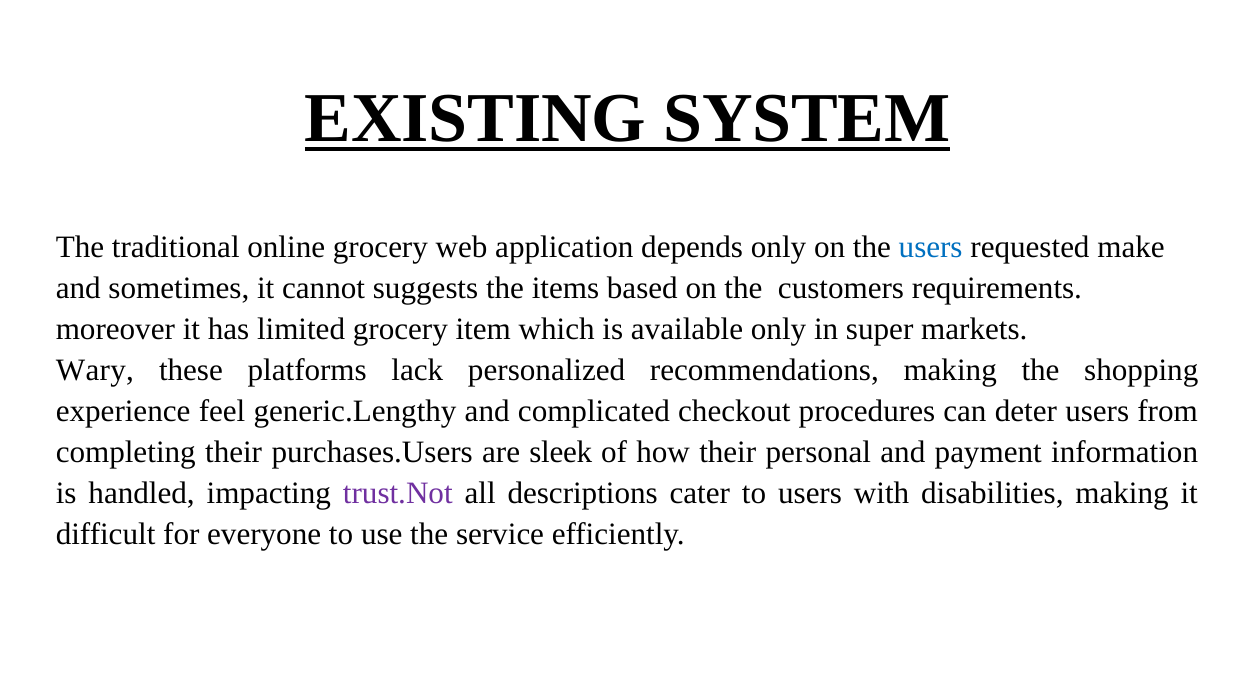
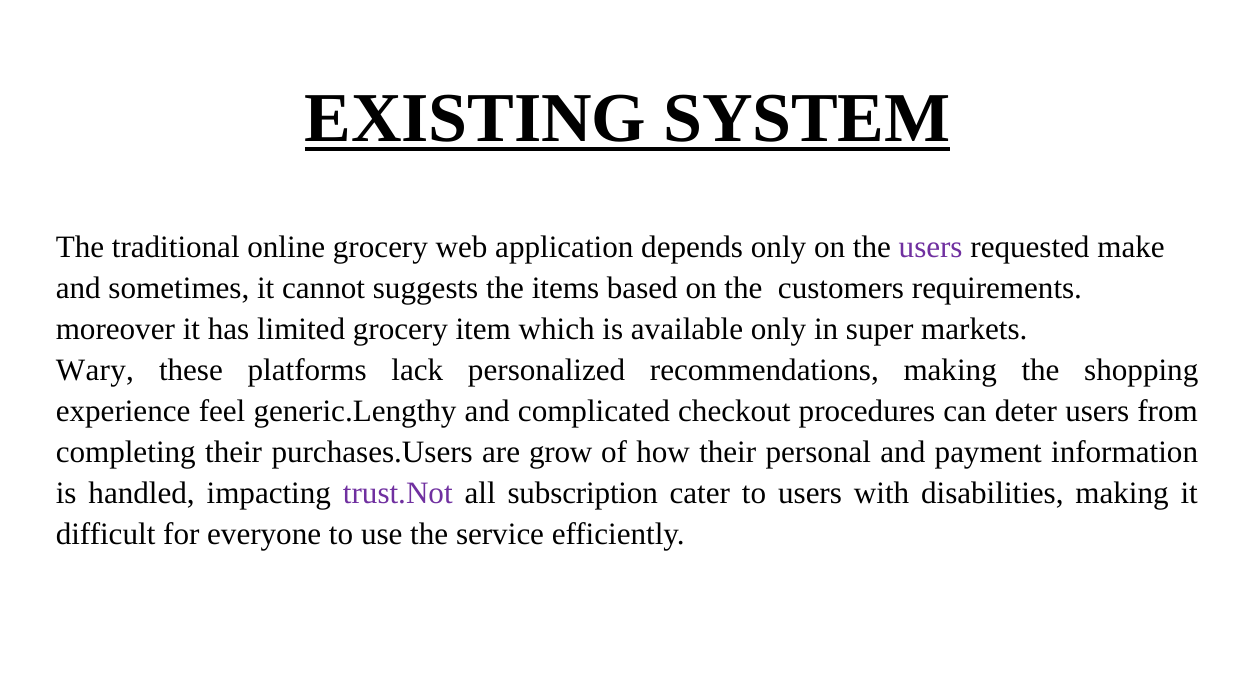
users at (931, 247) colour: blue -> purple
sleek: sleek -> grow
descriptions: descriptions -> subscription
